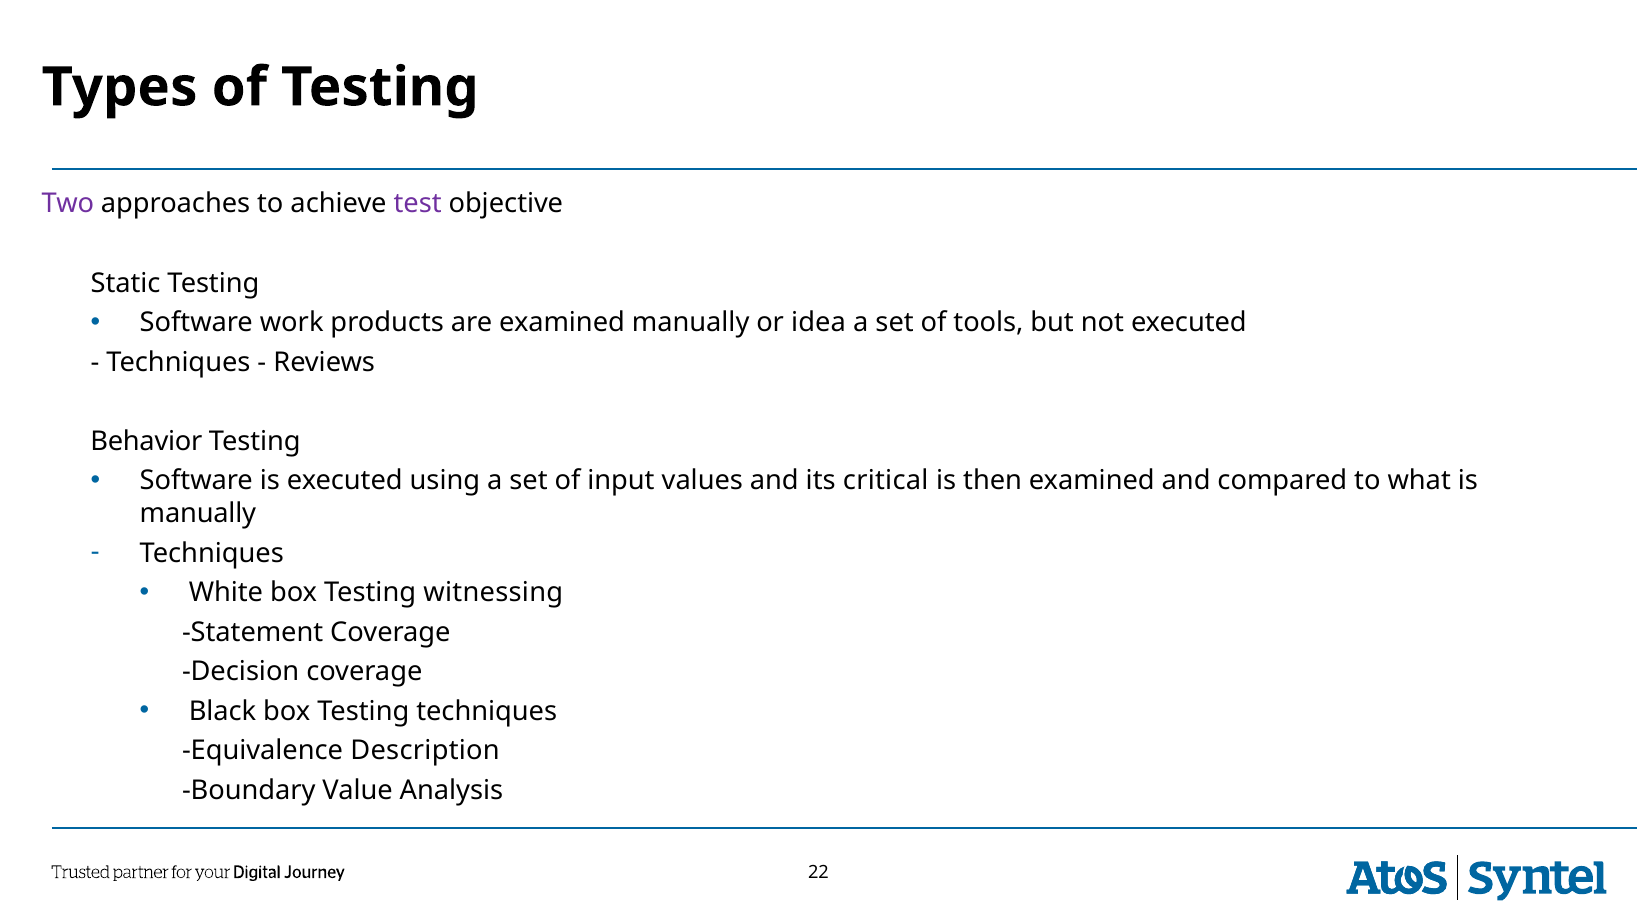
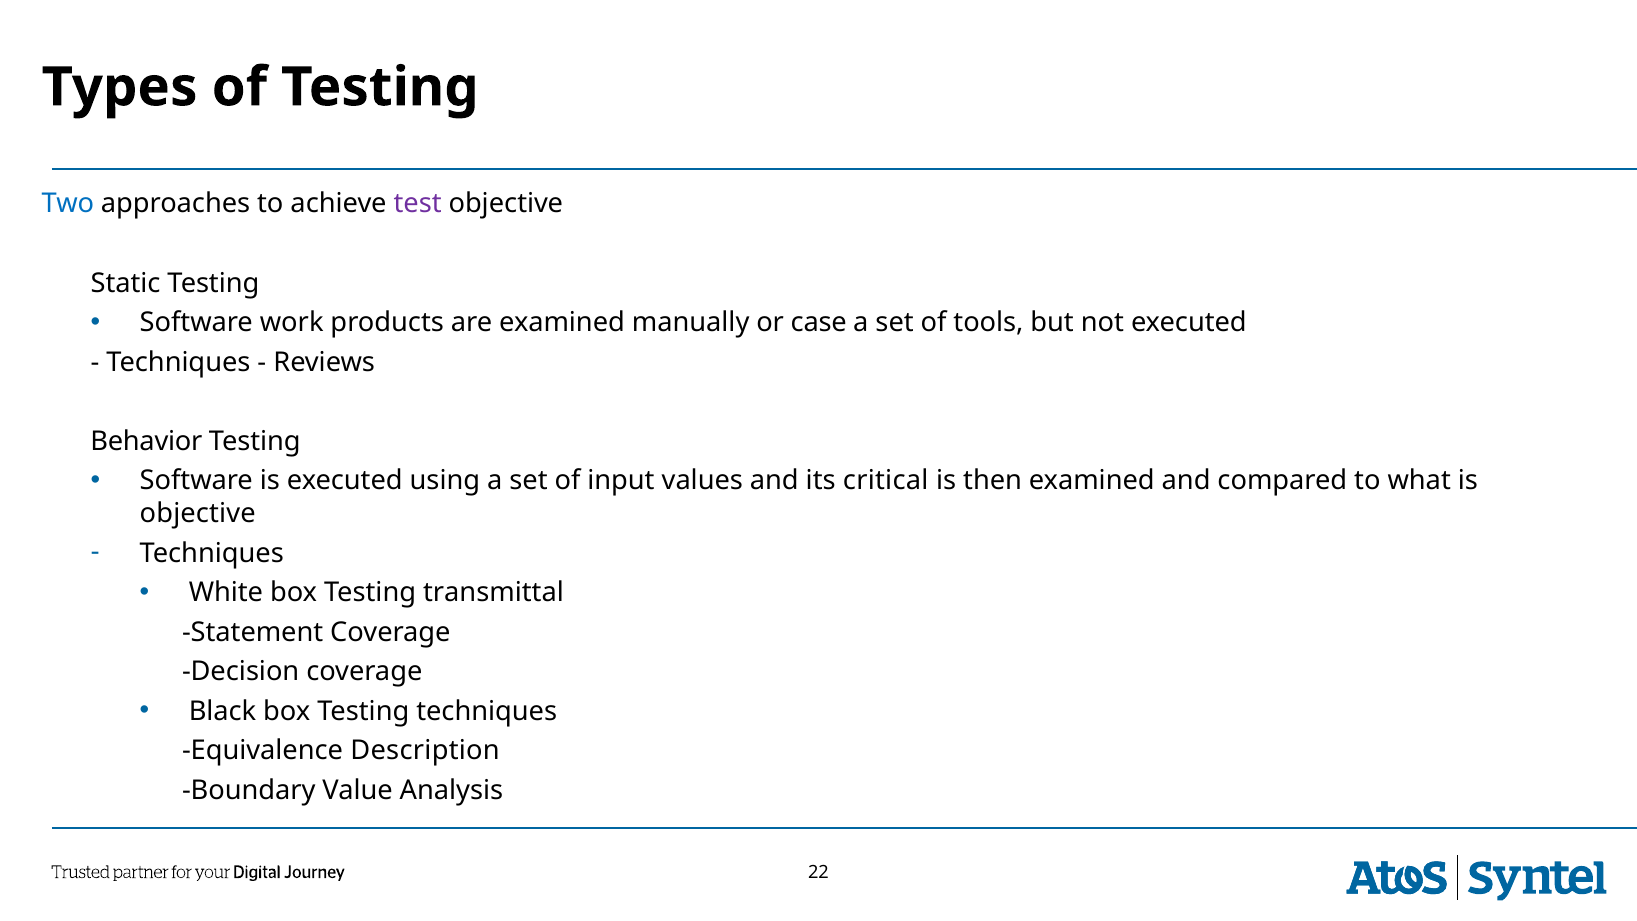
Two colour: purple -> blue
idea: idea -> case
manually at (198, 513): manually -> objective
witnessing: witnessing -> transmittal
